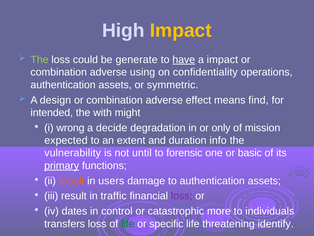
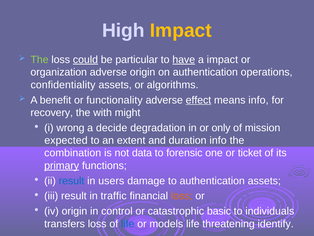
could underline: none -> present
generate: generate -> particular
combination at (59, 72): combination -> organization
adverse using: using -> origin
on confidentiality: confidentiality -> authentication
authentication at (63, 85): authentication -> confidentiality
symmetric: symmetric -> algorithms
design: design -> benefit
combination at (115, 100): combination -> functionality
effect underline: none -> present
means find: find -> info
intended: intended -> recovery
vulnerability: vulnerability -> combination
until: until -> data
basic: basic -> ticket
result at (72, 180) colour: orange -> blue
loss at (182, 196) colour: purple -> orange
iv dates: dates -> origin
more: more -> basic
life at (128, 223) colour: green -> blue
specific: specific -> models
